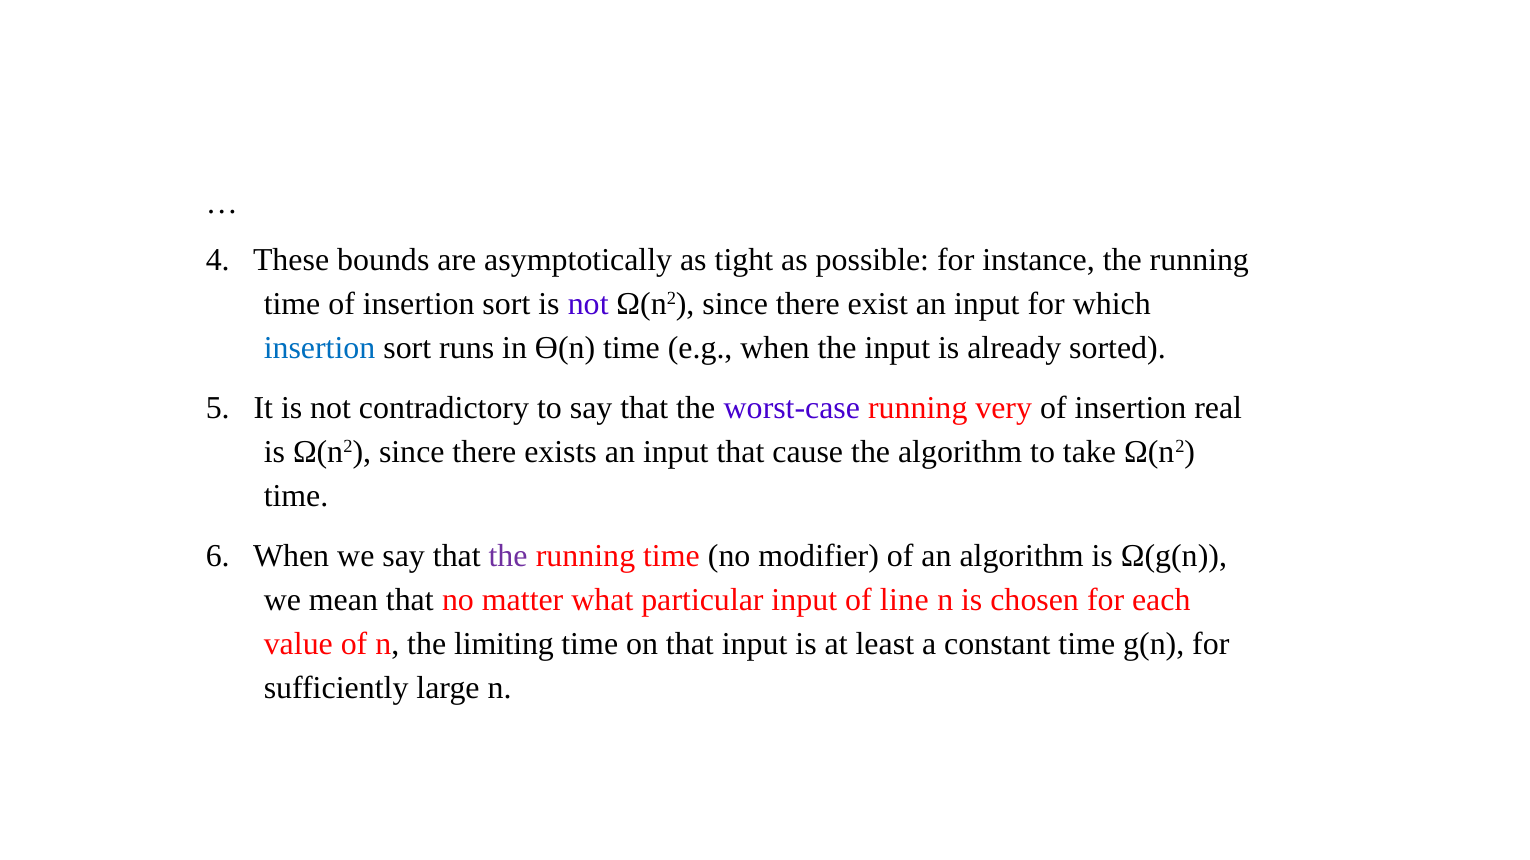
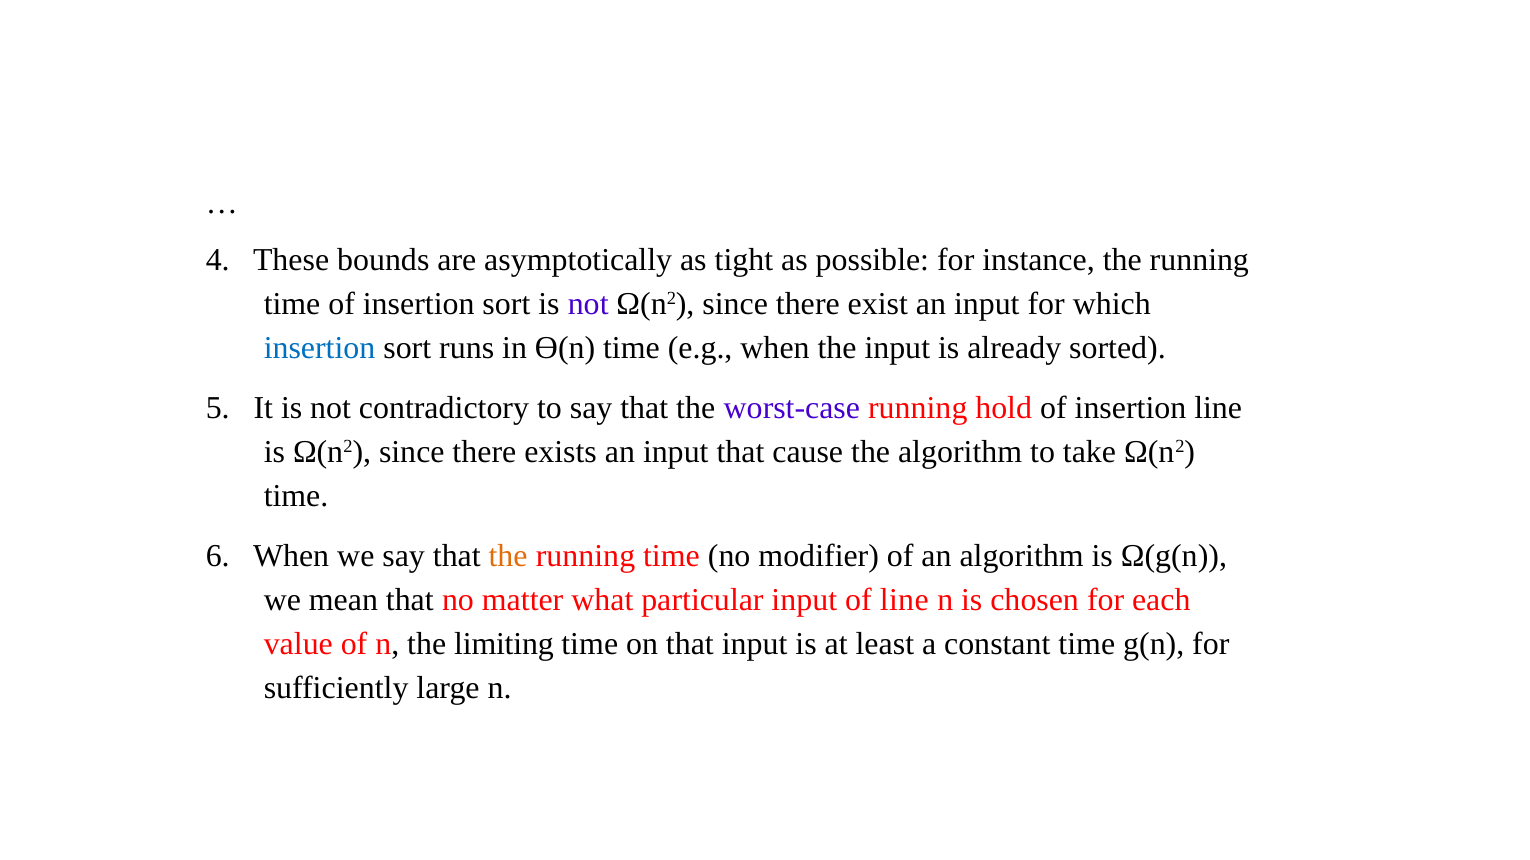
very: very -> hold
insertion real: real -> line
the at (508, 556) colour: purple -> orange
